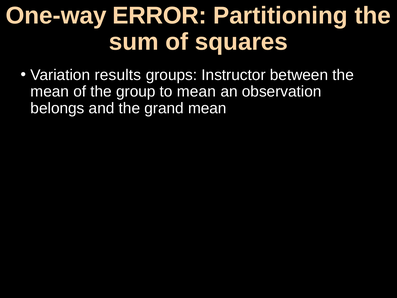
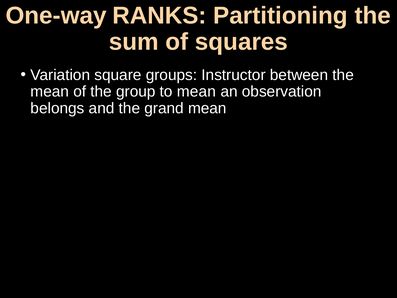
ERROR: ERROR -> RANKS
results: results -> square
